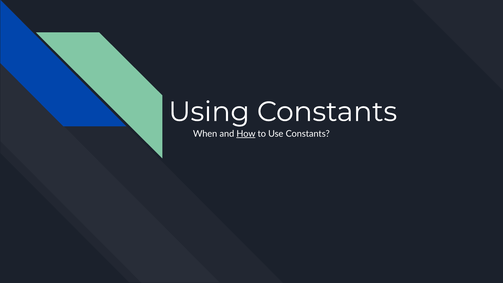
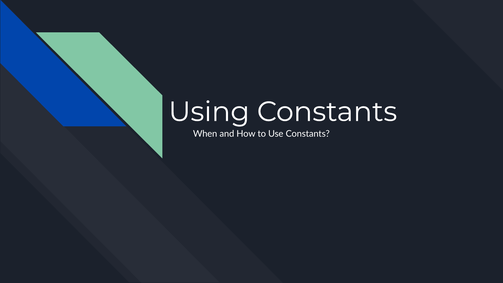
How underline: present -> none
